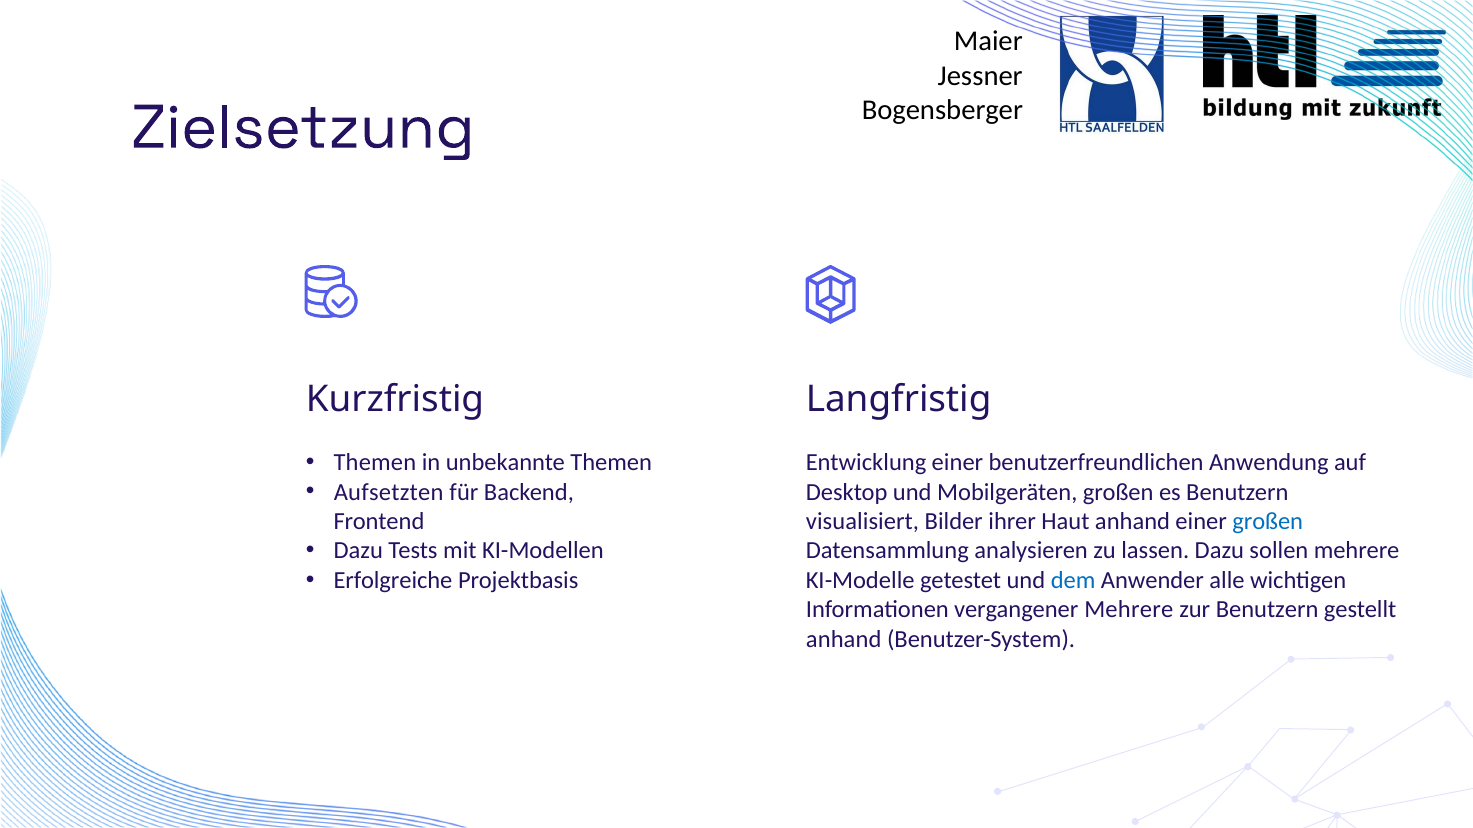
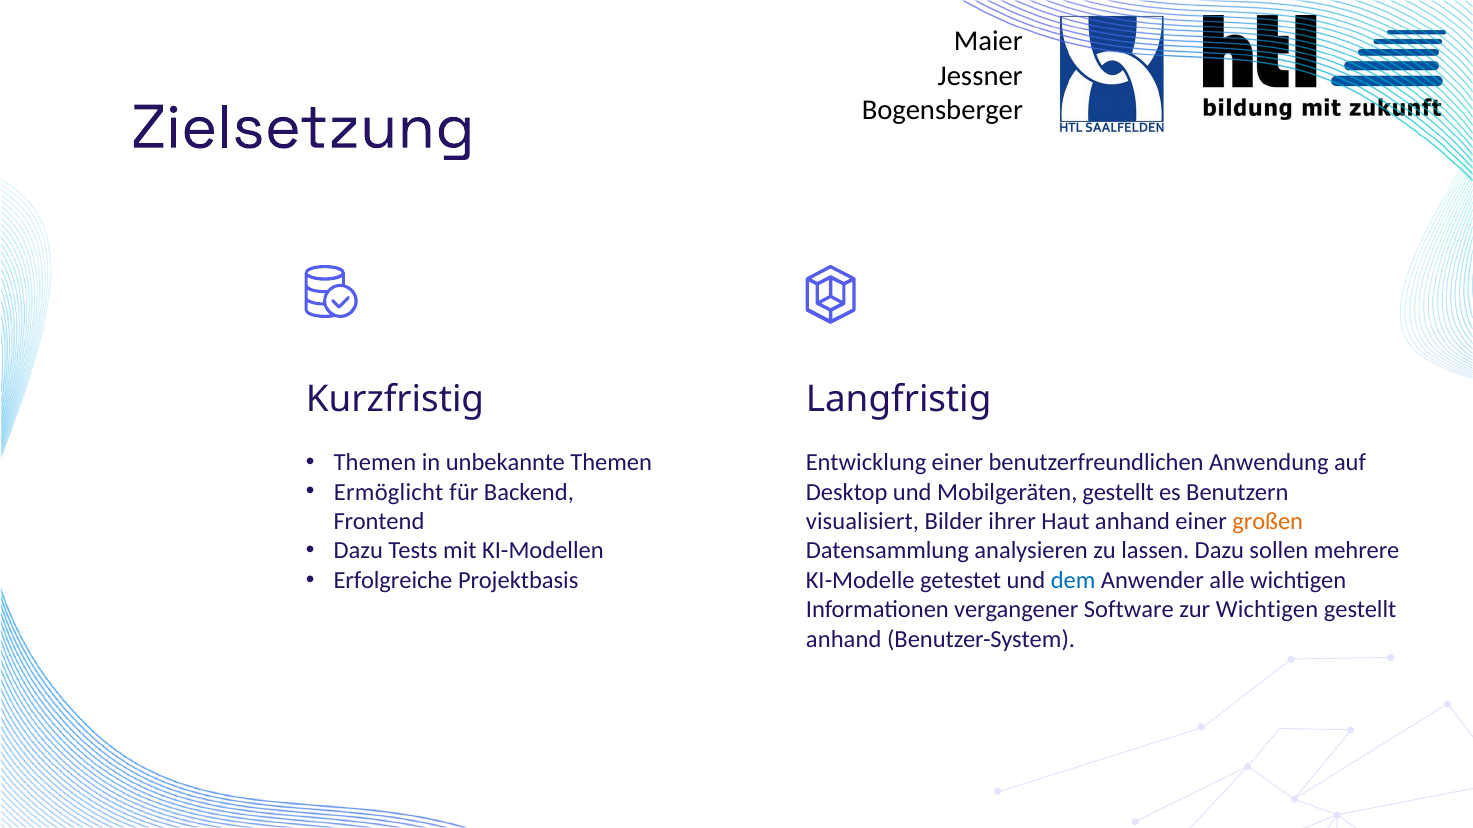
Aufsetzten: Aufsetzten -> Ermöglicht
Mobilgeräten großen: großen -> gestellt
großen at (1268, 522) colour: blue -> orange
vergangener Mehrere: Mehrere -> Software
zur Benutzern: Benutzern -> Wichtigen
